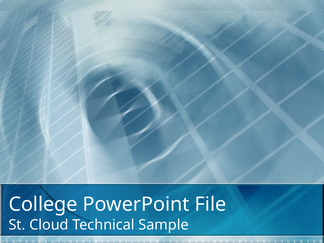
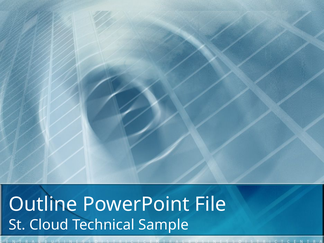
College: College -> Outline
